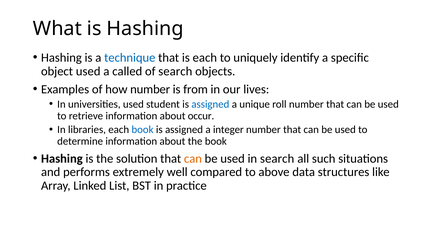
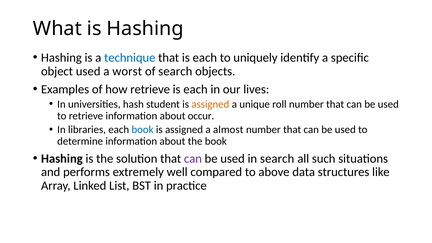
called: called -> worst
how number: number -> retrieve
from at (196, 89): from -> each
universities used: used -> hash
assigned at (210, 104) colour: blue -> orange
integer: integer -> almost
can at (193, 159) colour: orange -> purple
